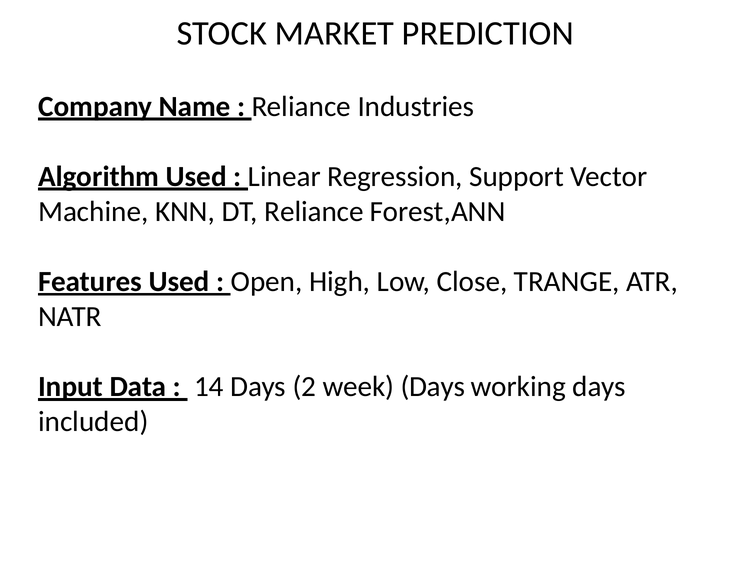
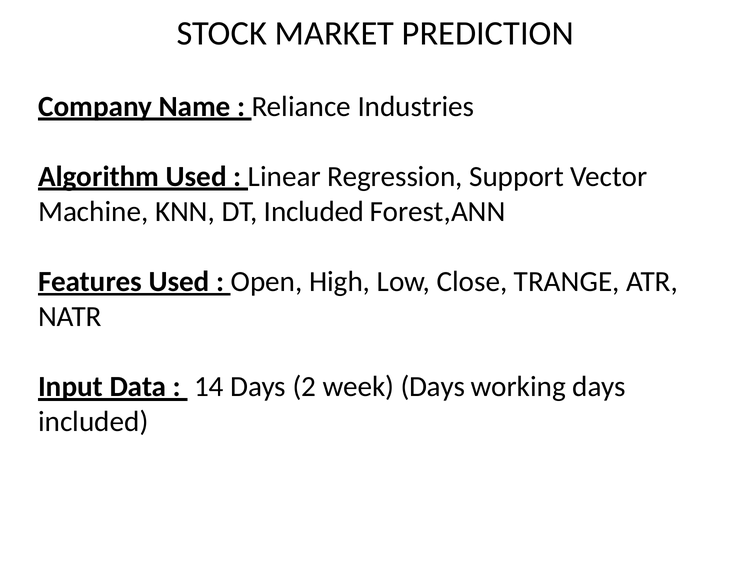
DT Reliance: Reliance -> Included
